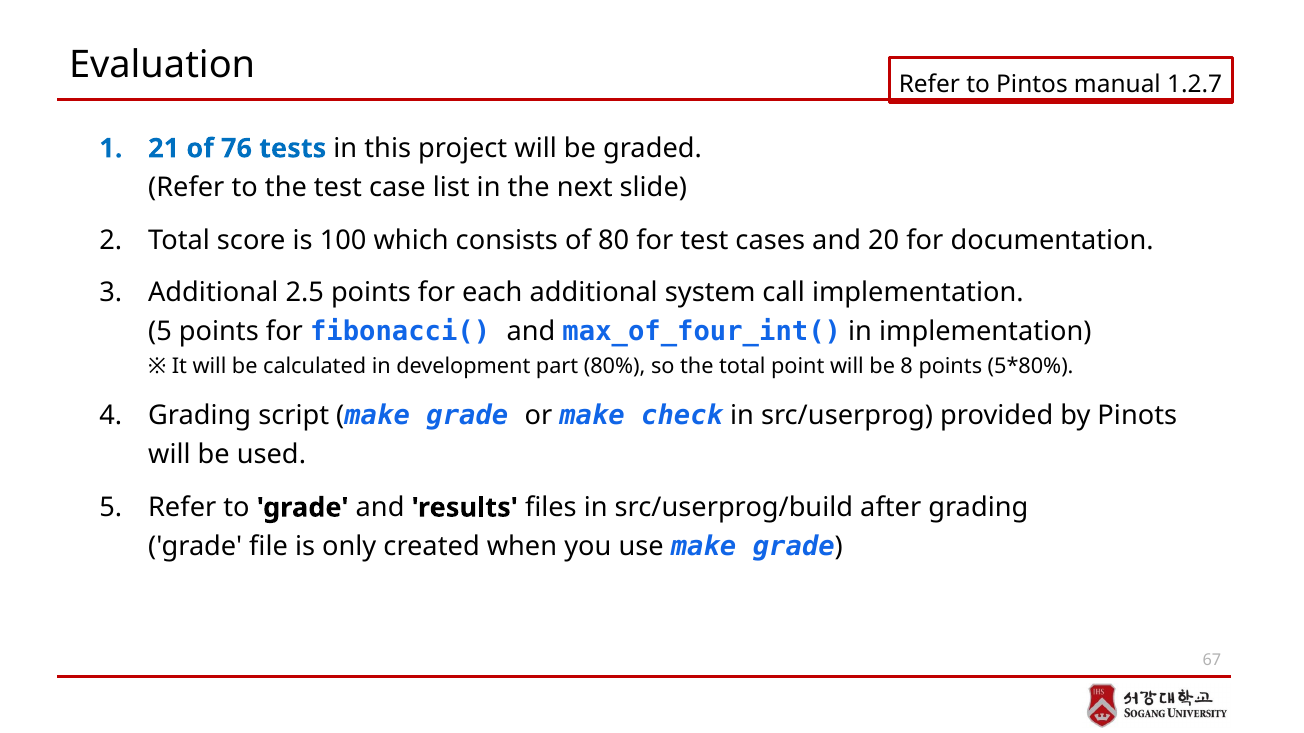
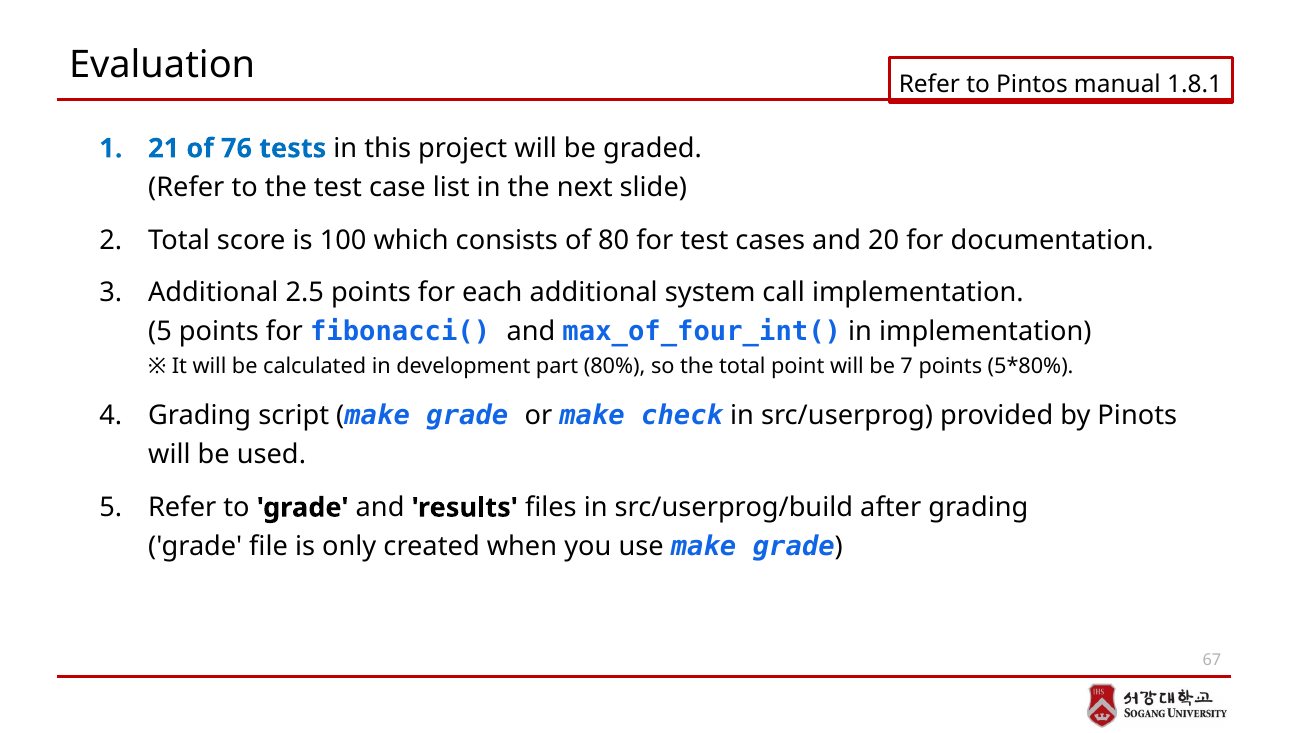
1.2.7: 1.2.7 -> 1.8.1
8: 8 -> 7
